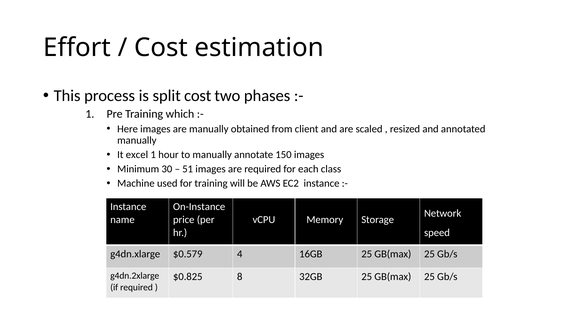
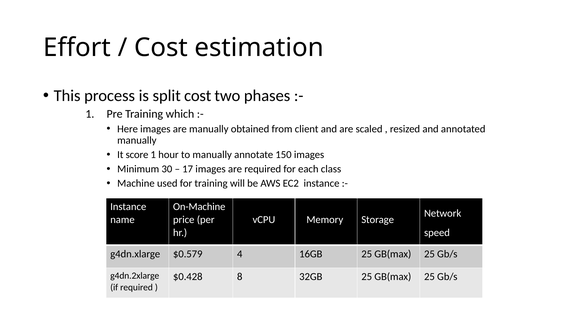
excel: excel -> score
51: 51 -> 17
On-Instance: On-Instance -> On-Machine
$0.825: $0.825 -> $0.428
